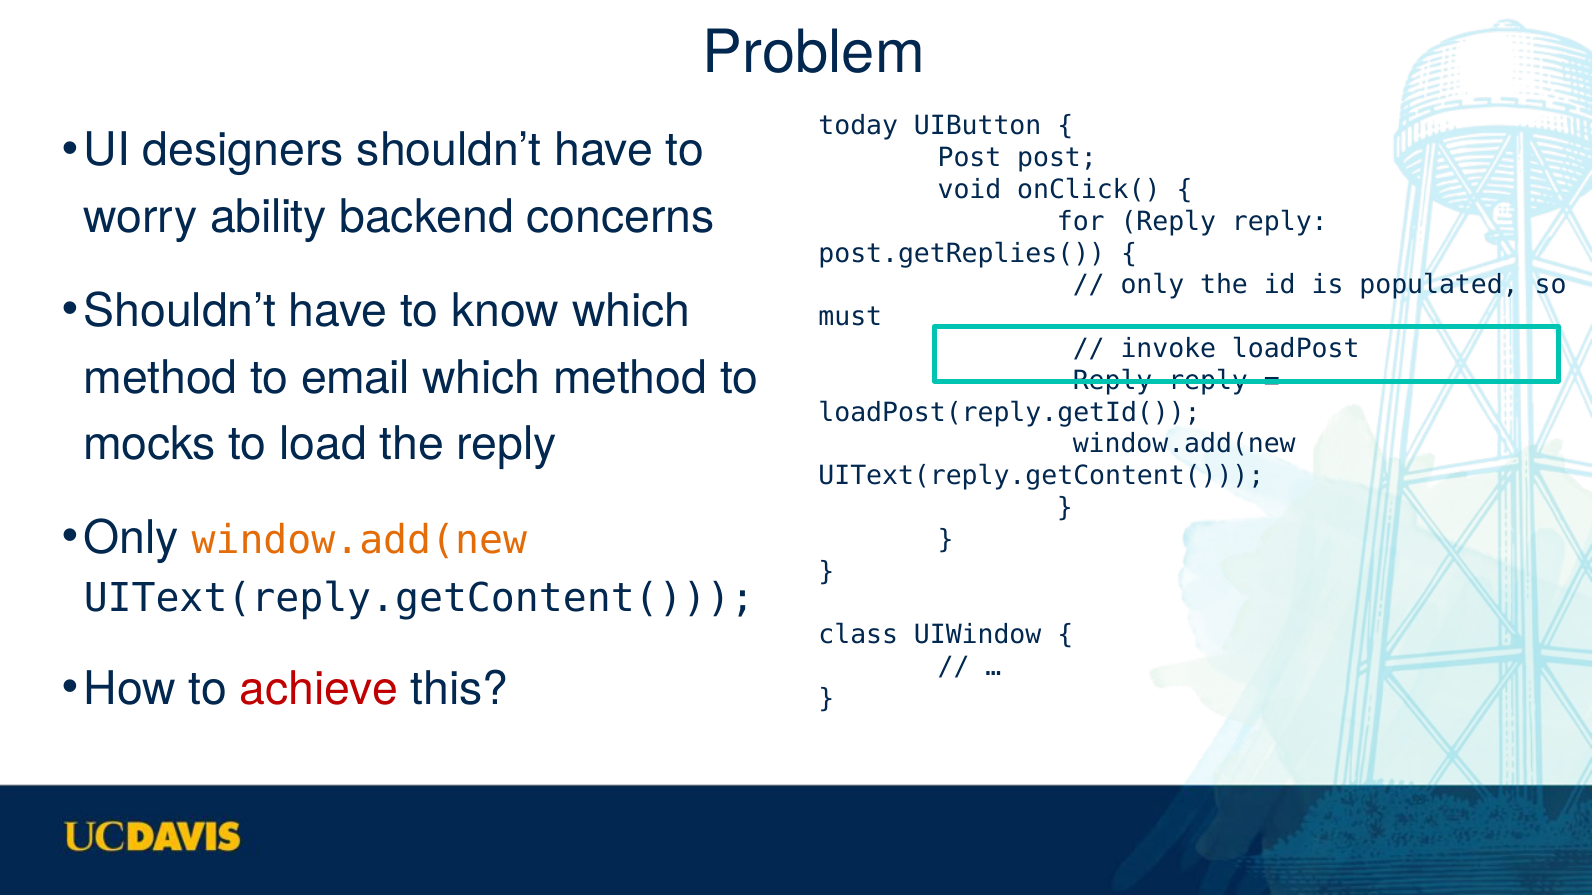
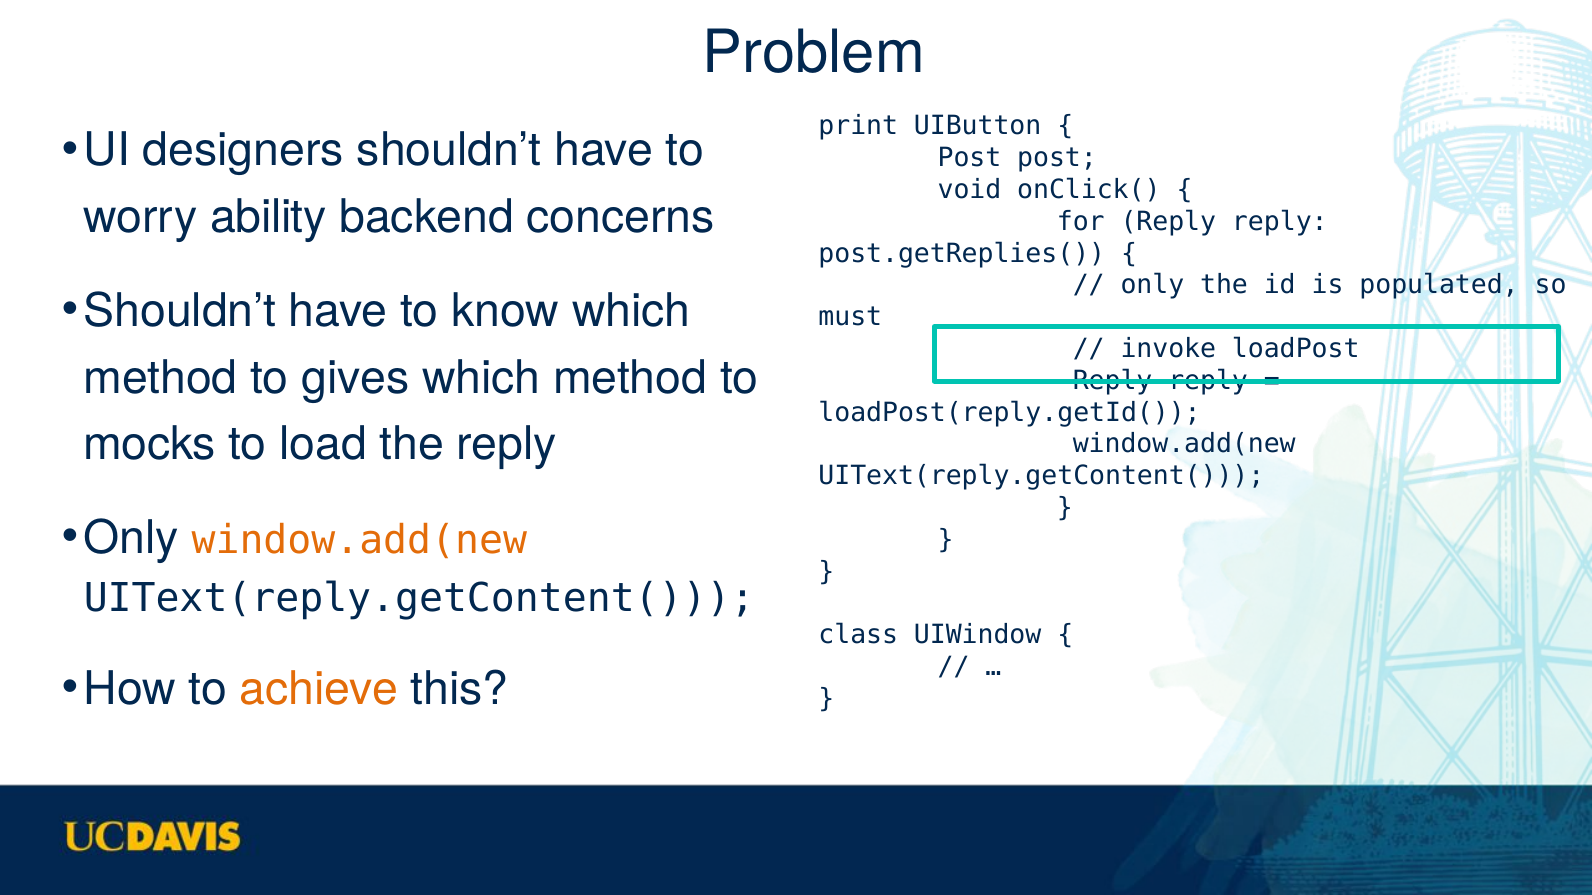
today: today -> print
email: email -> gives
achieve colour: red -> orange
